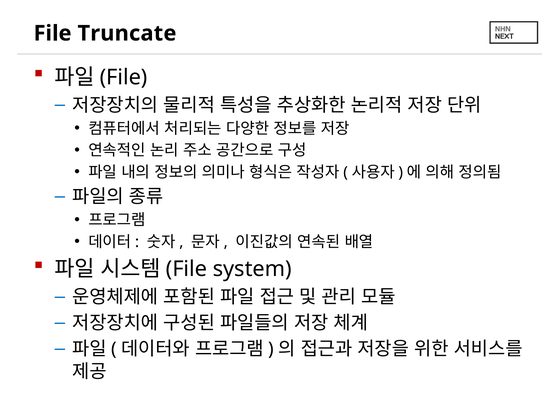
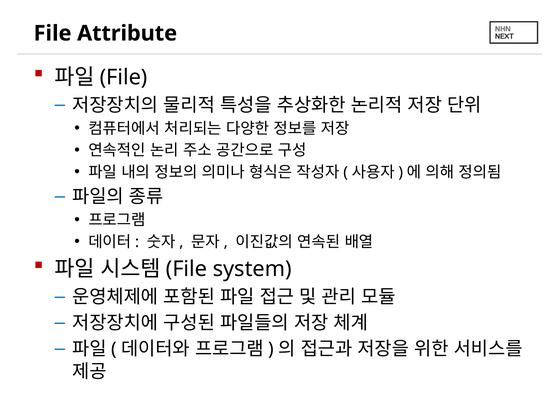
Truncate: Truncate -> Attribute
